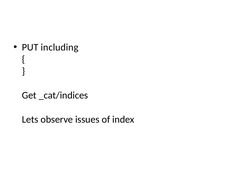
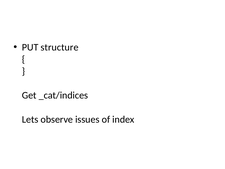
including: including -> structure
